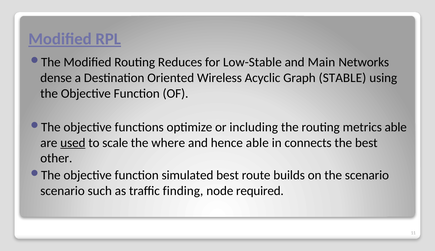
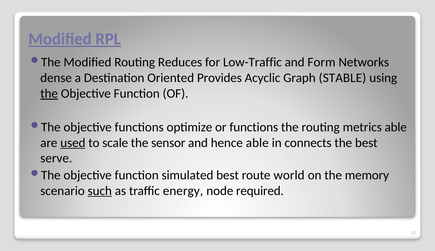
Low-Stable: Low-Stable -> Low-Traffic
Main: Main -> Form
Wireless: Wireless -> Provides
the at (49, 94) underline: none -> present
or including: including -> functions
where: where -> sensor
other: other -> serve
builds: builds -> world
the scenario: scenario -> memory
such underline: none -> present
finding: finding -> energy
